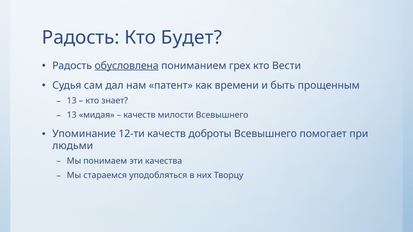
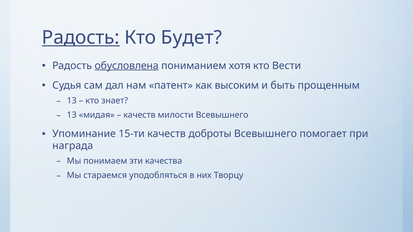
Радость at (81, 38) underline: none -> present
грех: грех -> хотя
времени: времени -> высоким
12-ти: 12-ти -> 15-ти
людьми: людьми -> награда
